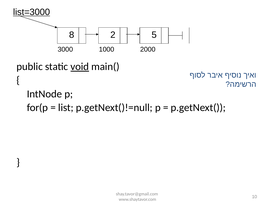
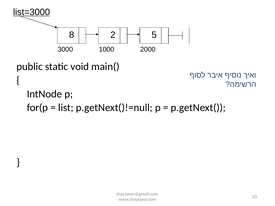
void underline: present -> none
